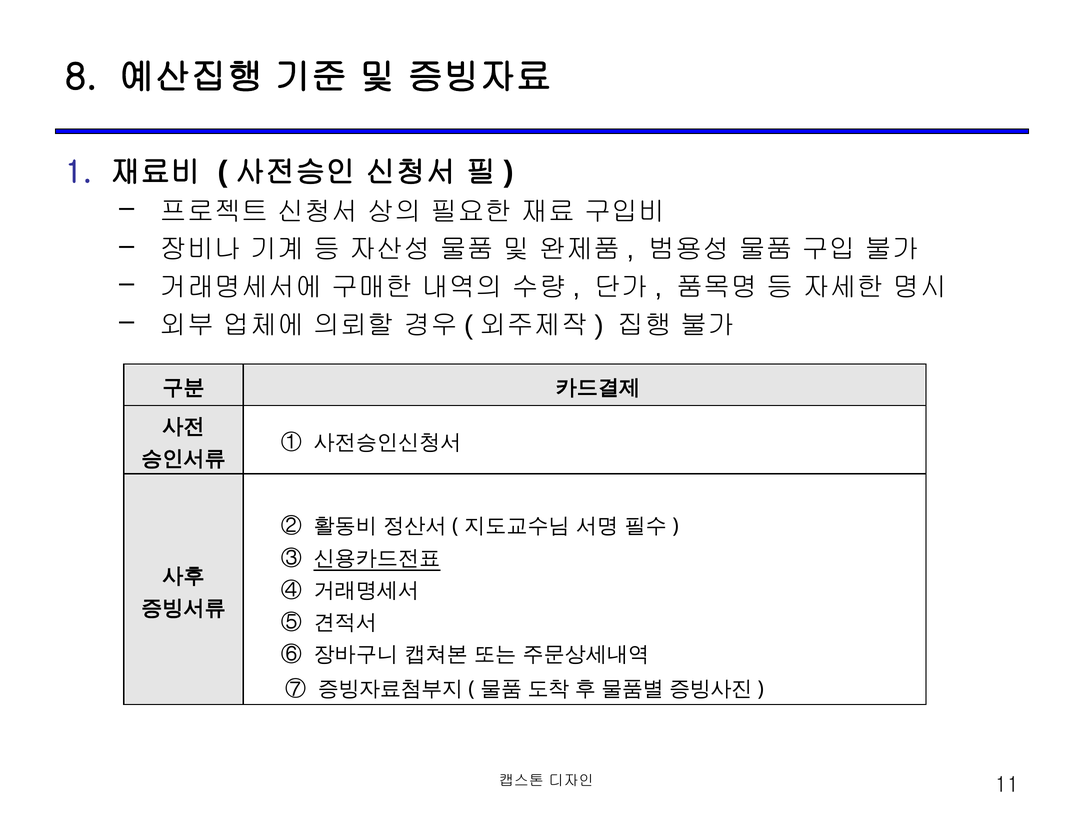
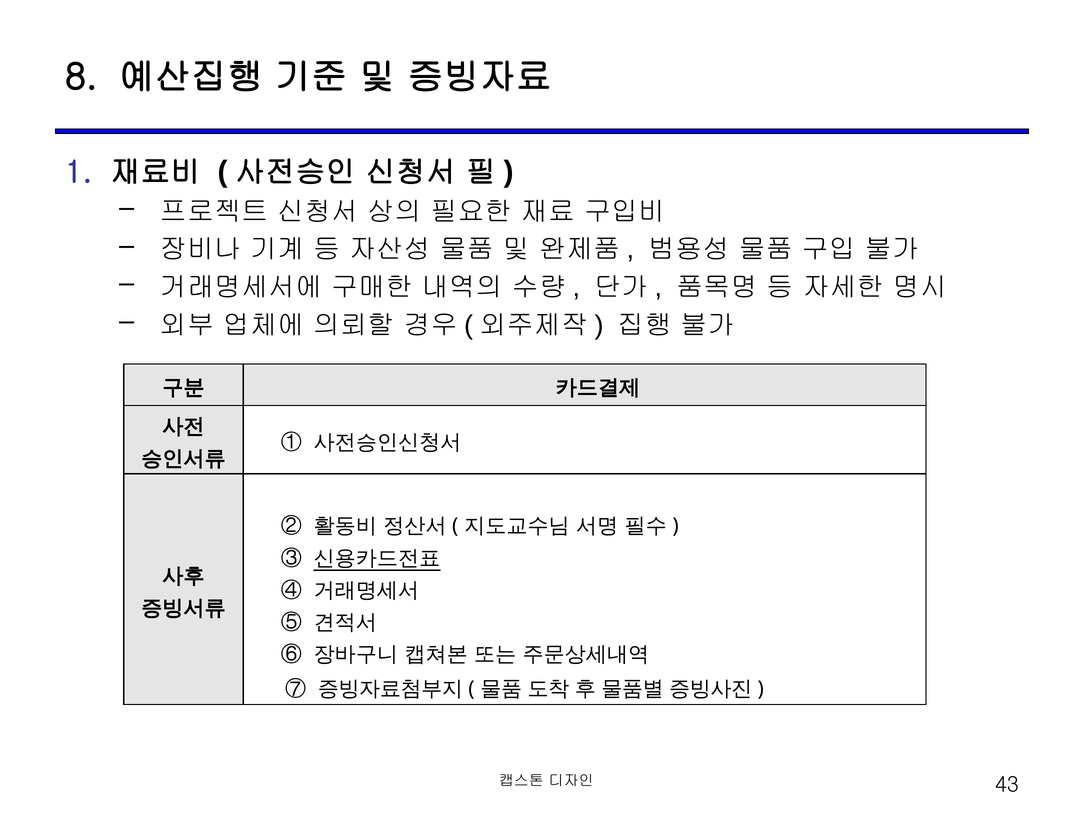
11: 11 -> 43
